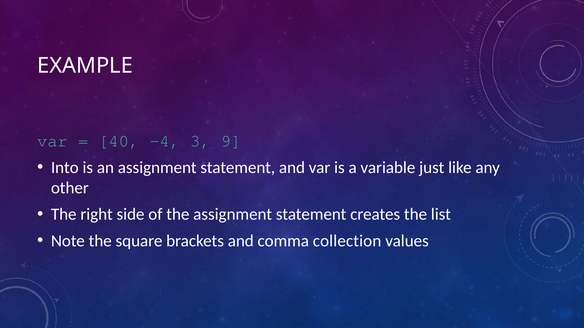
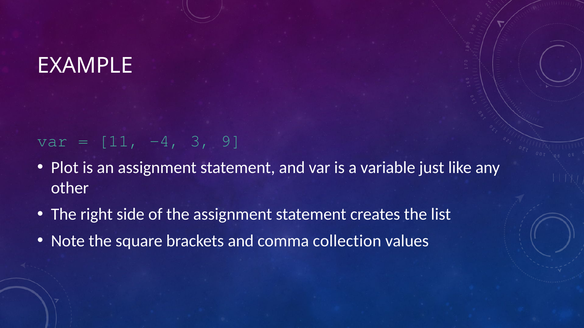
40: 40 -> 11
Into: Into -> Plot
